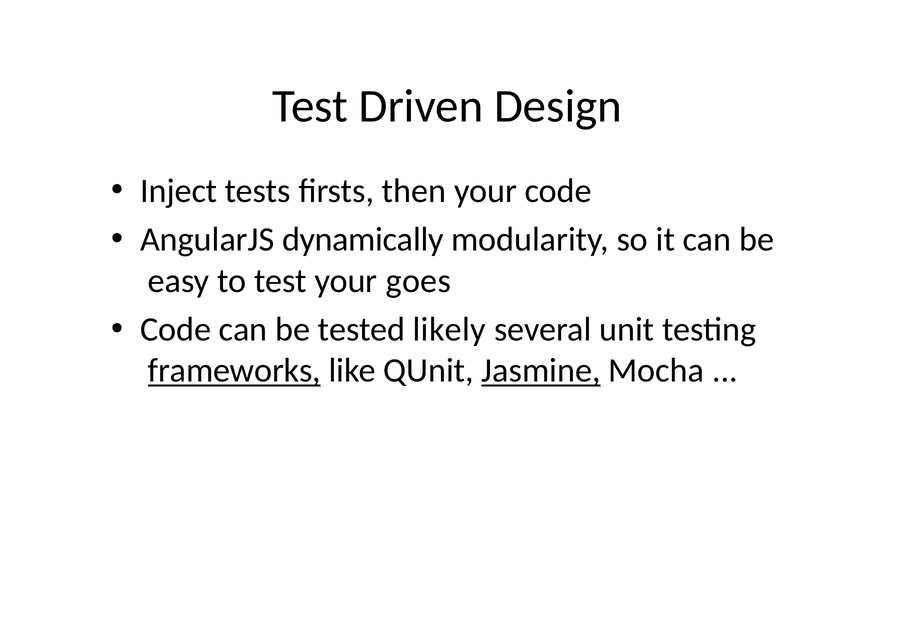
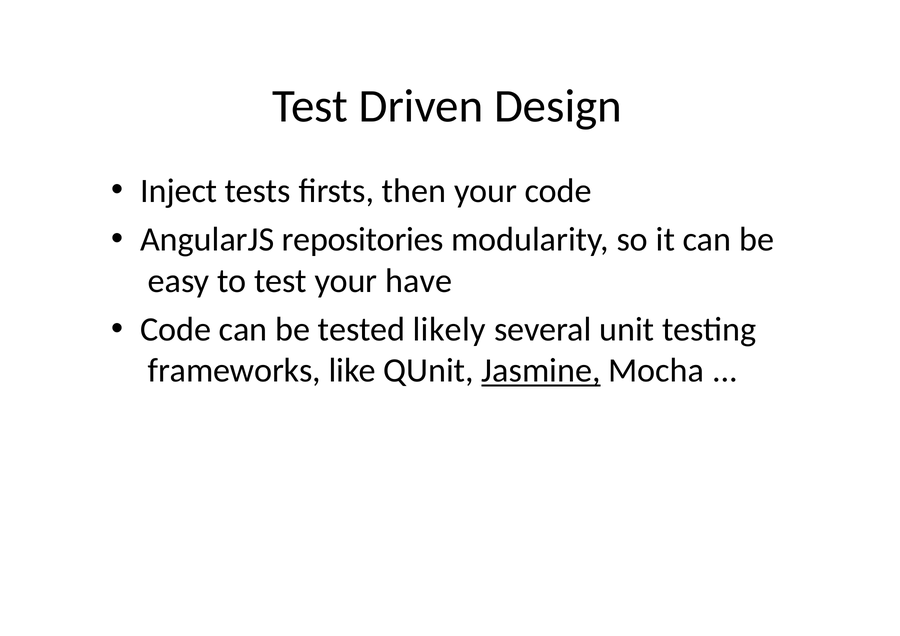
dynamically: dynamically -> repositories
goes: goes -> have
frameworks underline: present -> none
